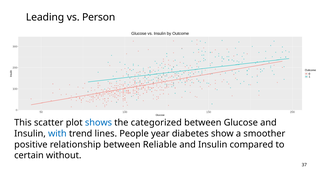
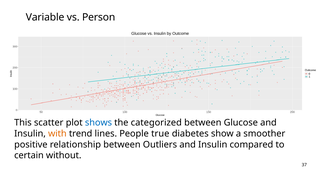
Leading: Leading -> Variable
with colour: blue -> orange
year: year -> true
Reliable: Reliable -> Outliers
